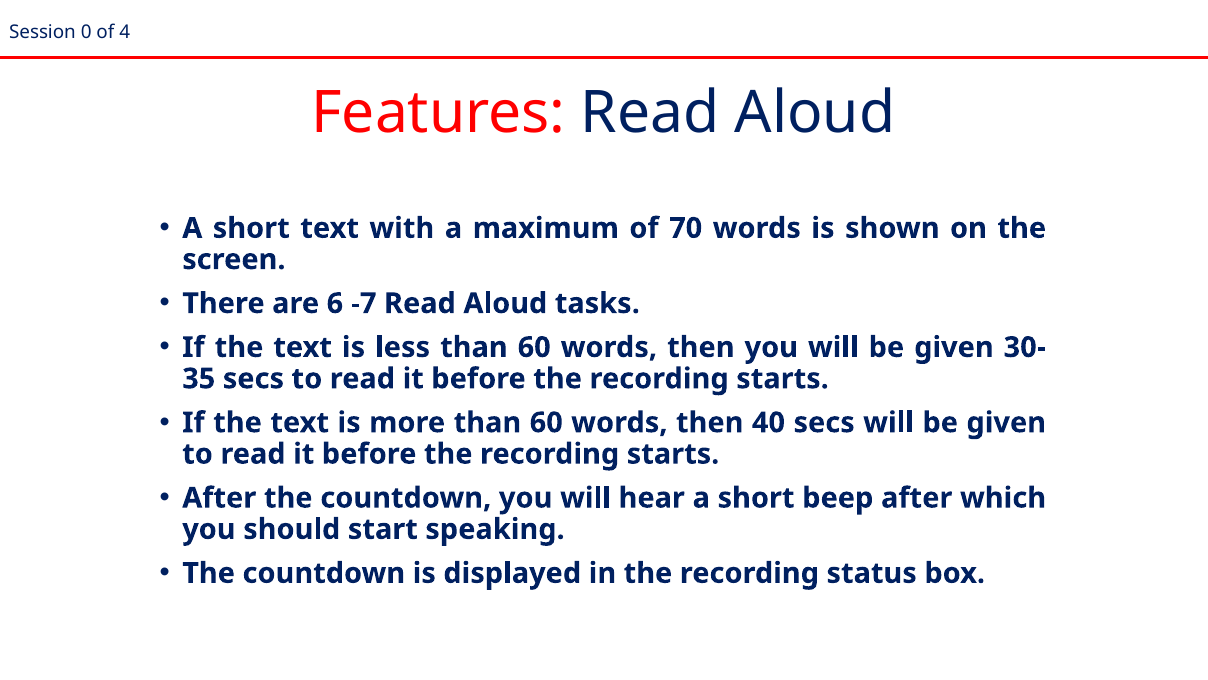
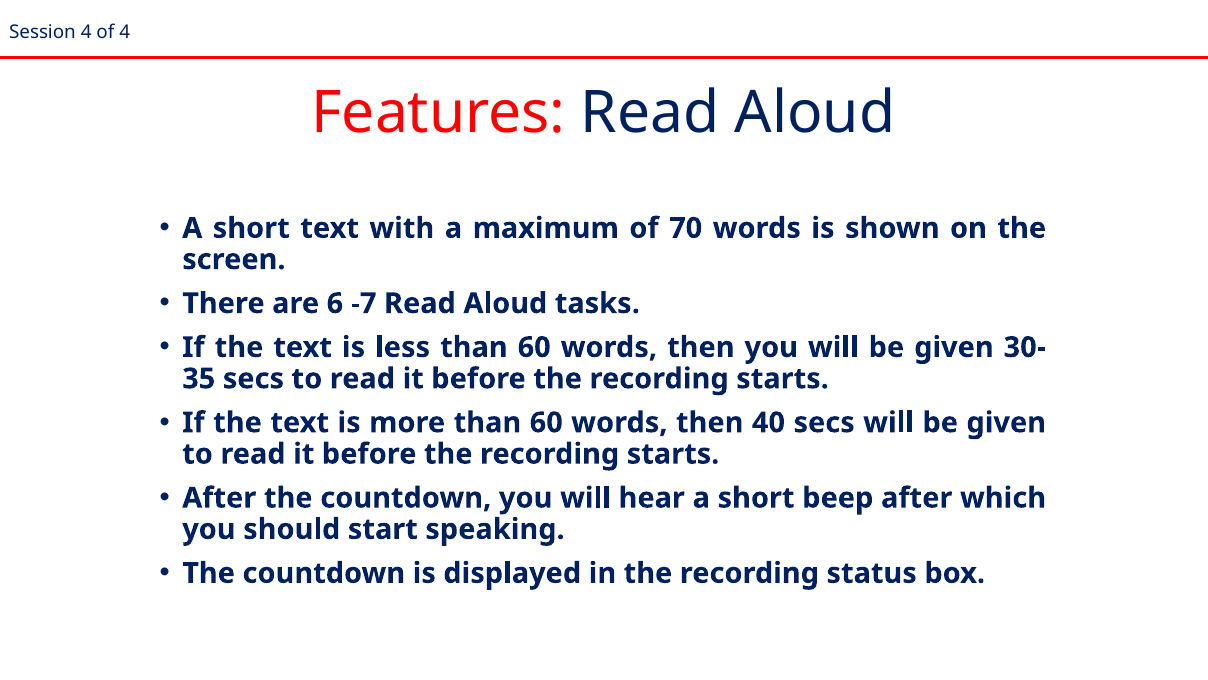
Session 0: 0 -> 4
